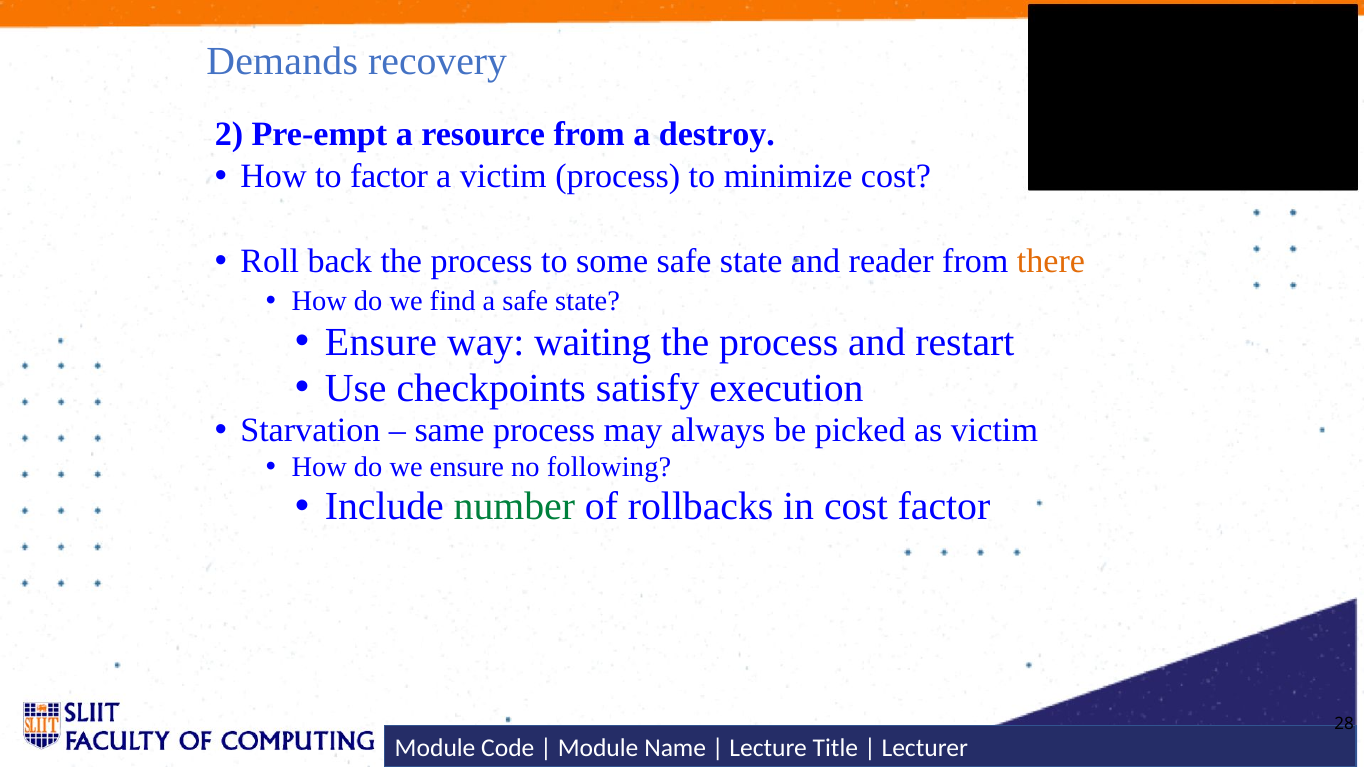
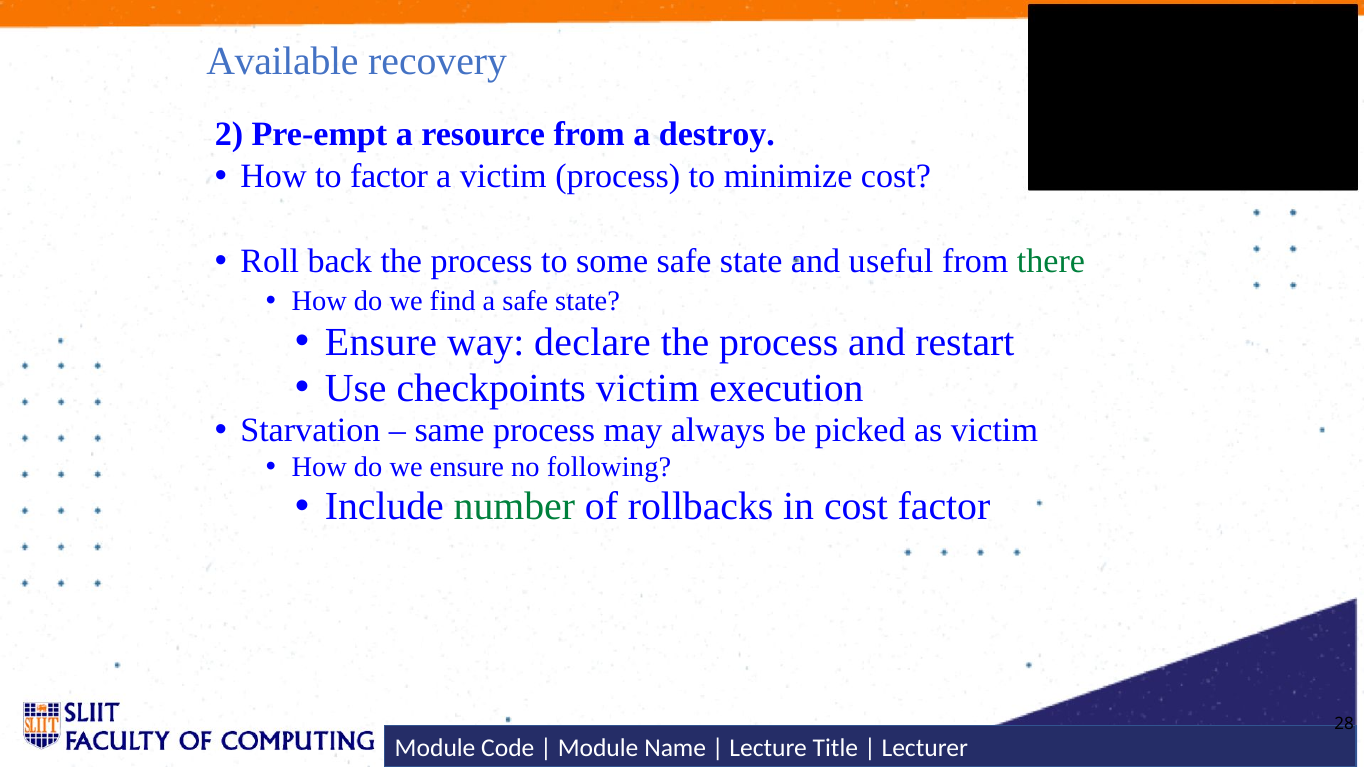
Demands: Demands -> Available
reader: reader -> useful
there colour: orange -> green
waiting: waiting -> declare
checkpoints satisfy: satisfy -> victim
